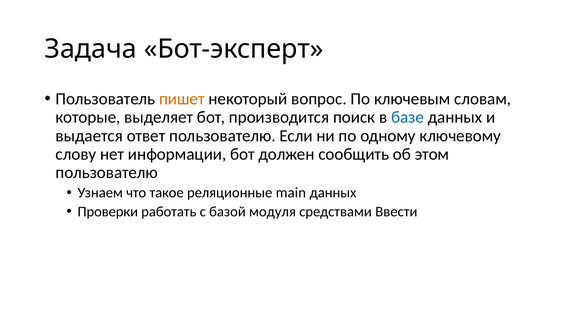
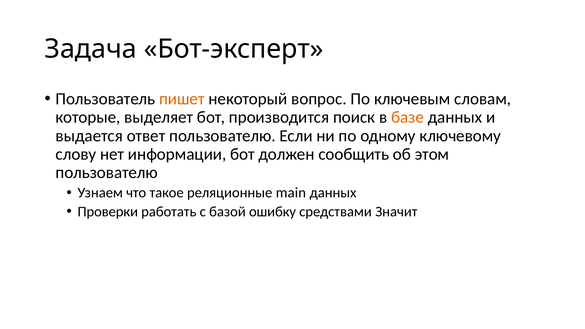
базе colour: blue -> orange
модуля: модуля -> ошибку
Ввести: Ввести -> Значит
